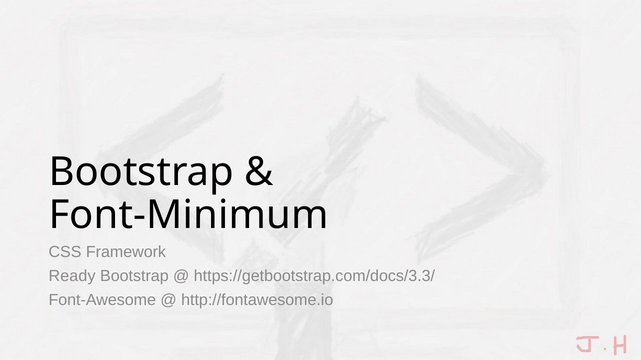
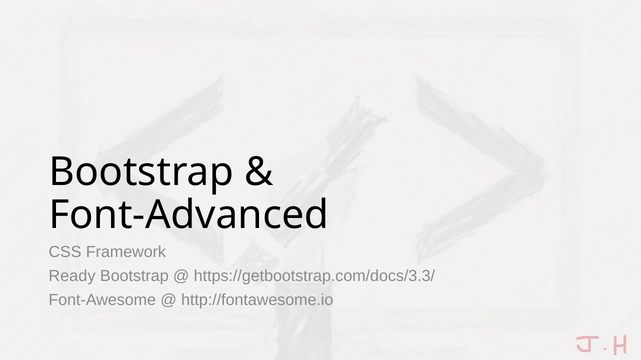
Font-Minimum: Font-Minimum -> Font-Advanced
